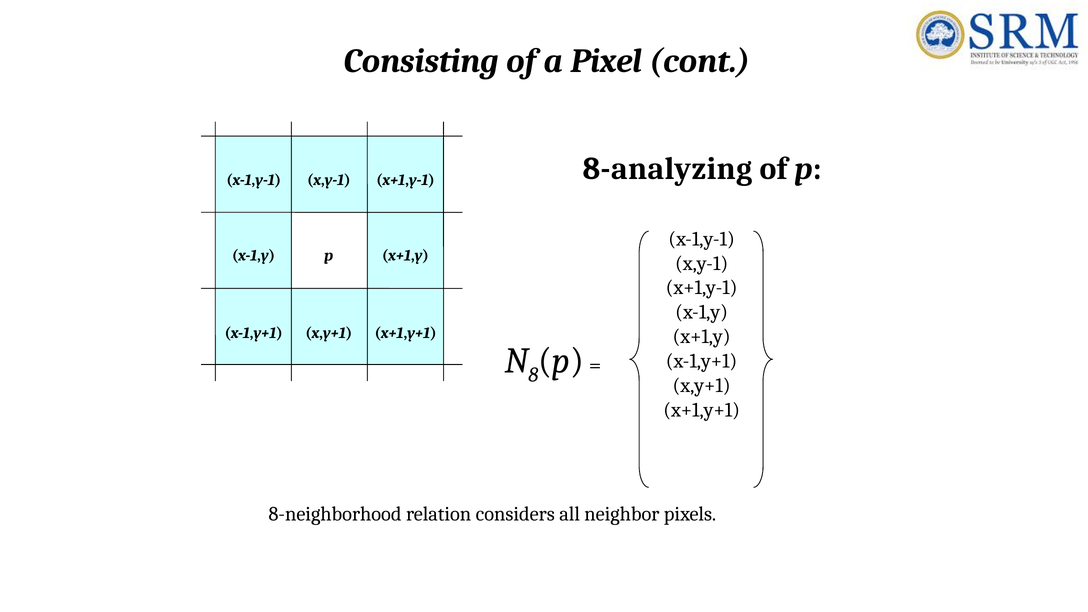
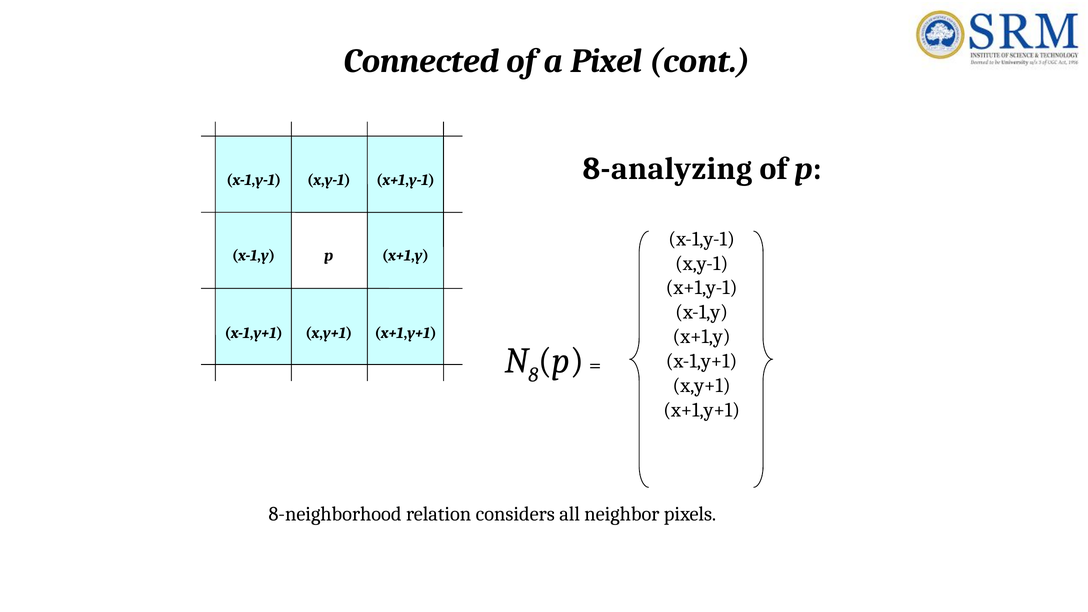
Consisting: Consisting -> Connected
